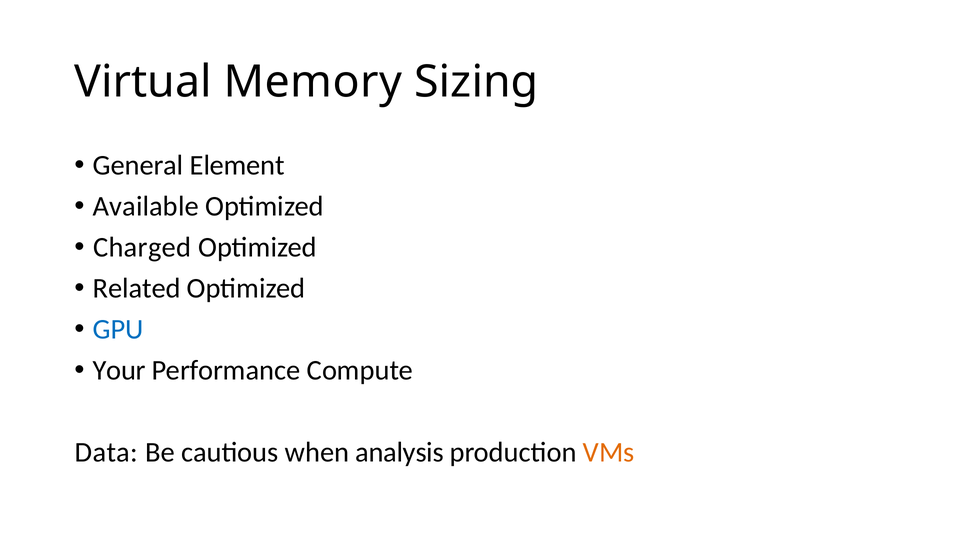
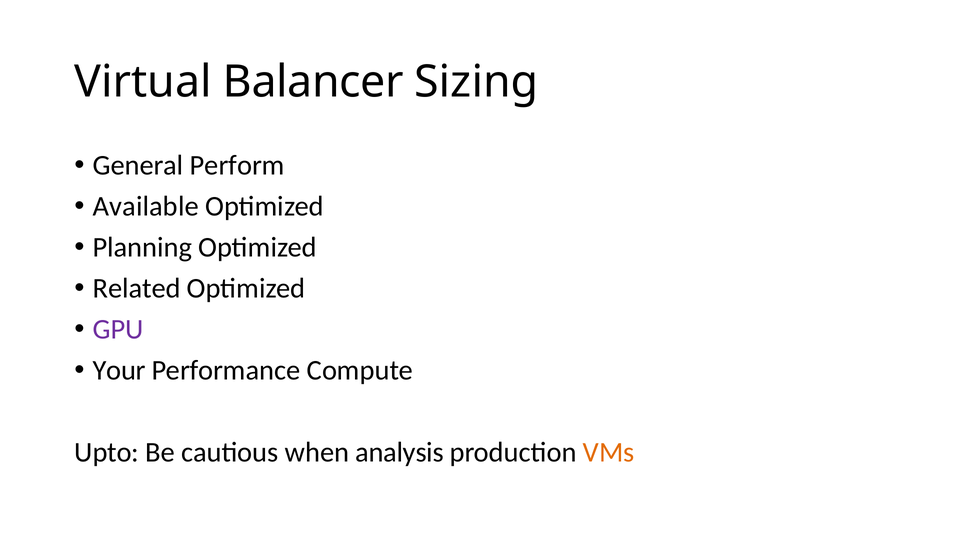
Memory: Memory -> Balancer
Element: Element -> Perform
Charged: Charged -> Planning
GPU colour: blue -> purple
Data: Data -> Upto
